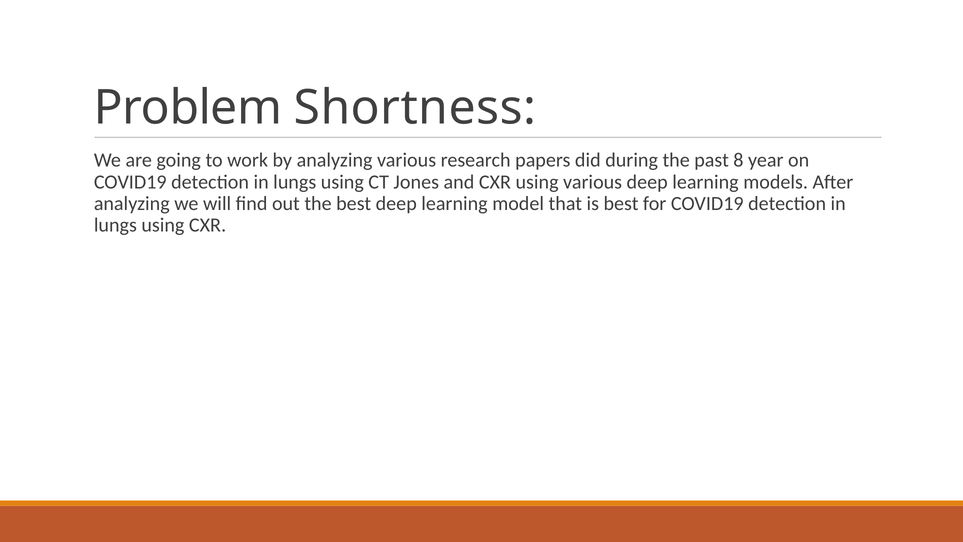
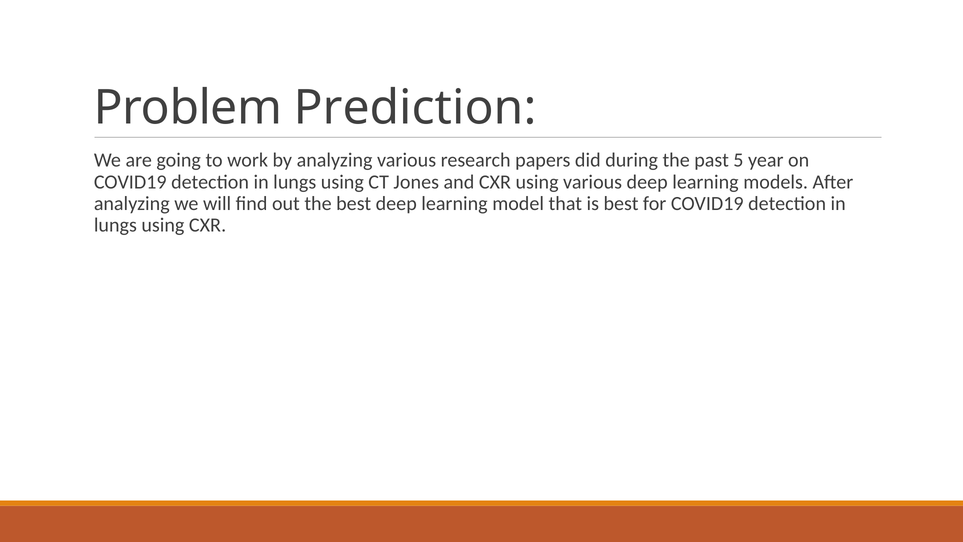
Shortness: Shortness -> Prediction
8: 8 -> 5
